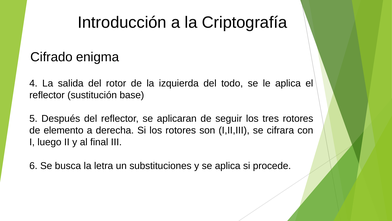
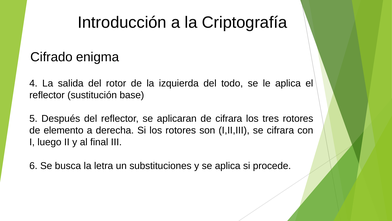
de seguir: seguir -> cifrara
